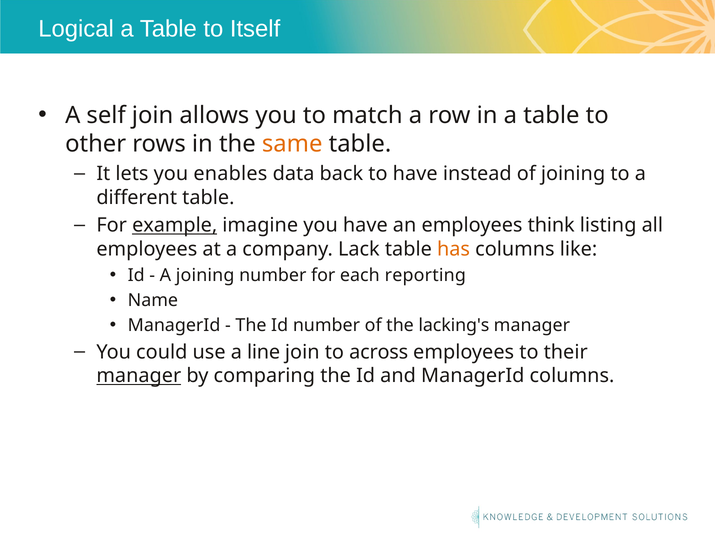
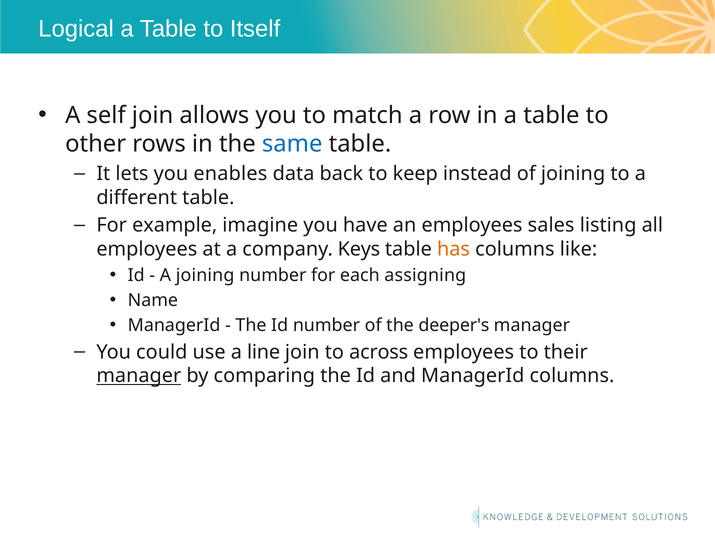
same colour: orange -> blue
to have: have -> keep
example underline: present -> none
think: think -> sales
Lack: Lack -> Keys
reporting: reporting -> assigning
lacking's: lacking's -> deeper's
